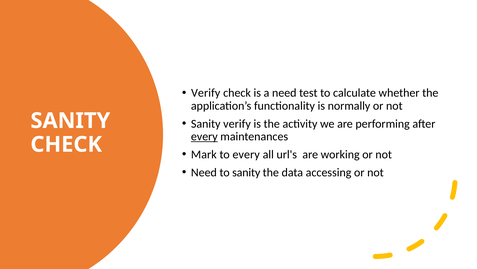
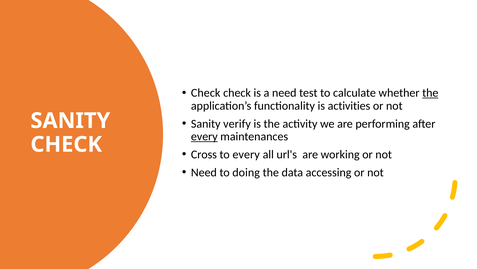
Verify at (206, 93): Verify -> Check
the at (430, 93) underline: none -> present
normally: normally -> activities
Mark: Mark -> Cross
to sanity: sanity -> doing
